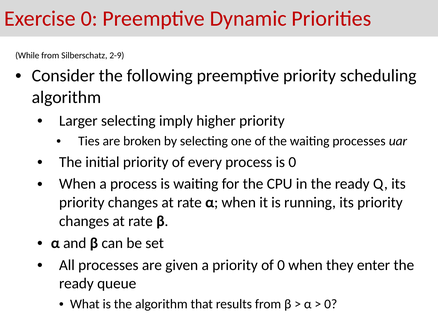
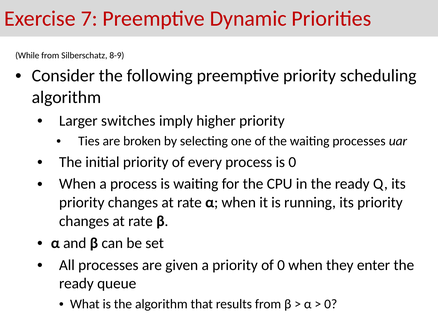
Exercise 0: 0 -> 7
2-9: 2-9 -> 8-9
Larger selecting: selecting -> switches
